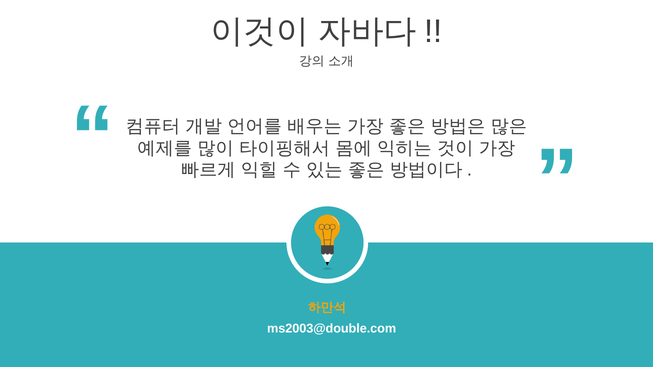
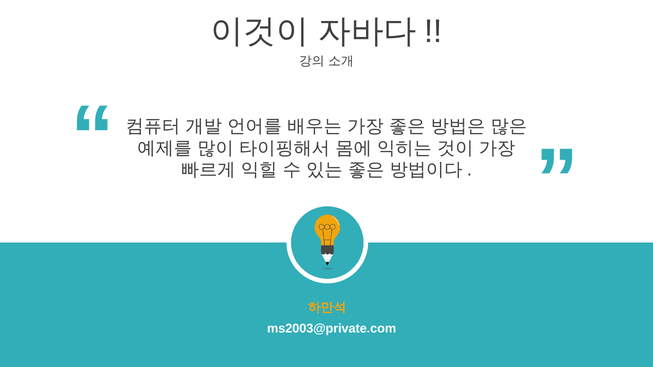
ms2003@double.com: ms2003@double.com -> ms2003@private.com
